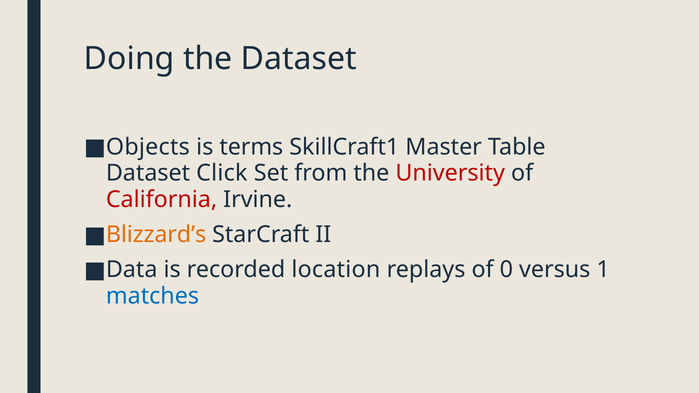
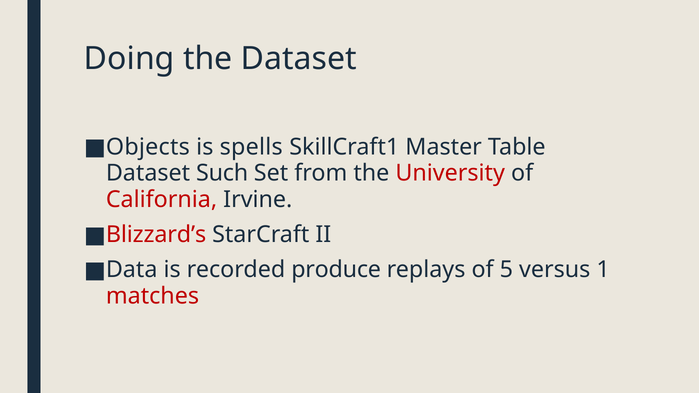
terms: terms -> spells
Click: Click -> Such
Blizzard’s colour: orange -> red
location: location -> produce
0: 0 -> 5
matches colour: blue -> red
